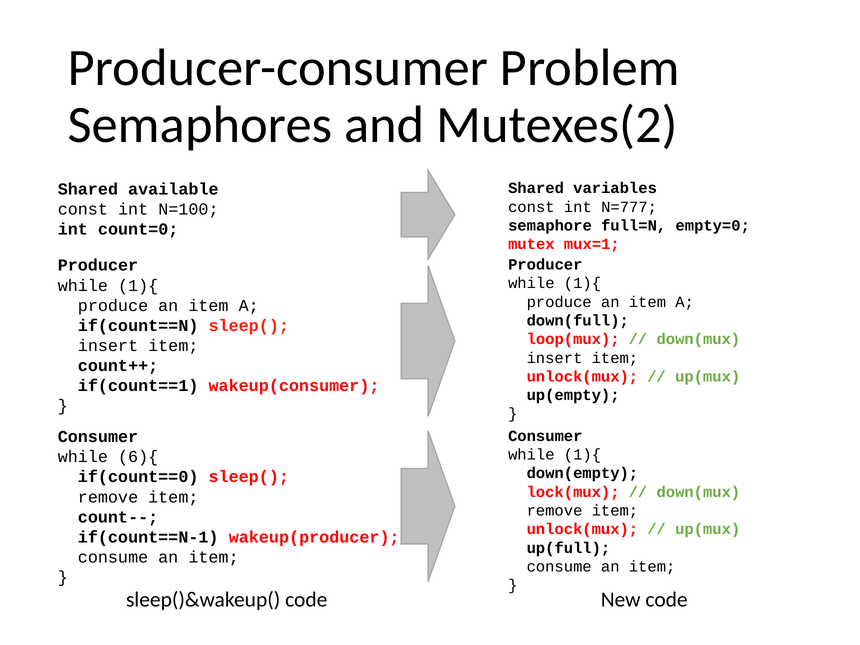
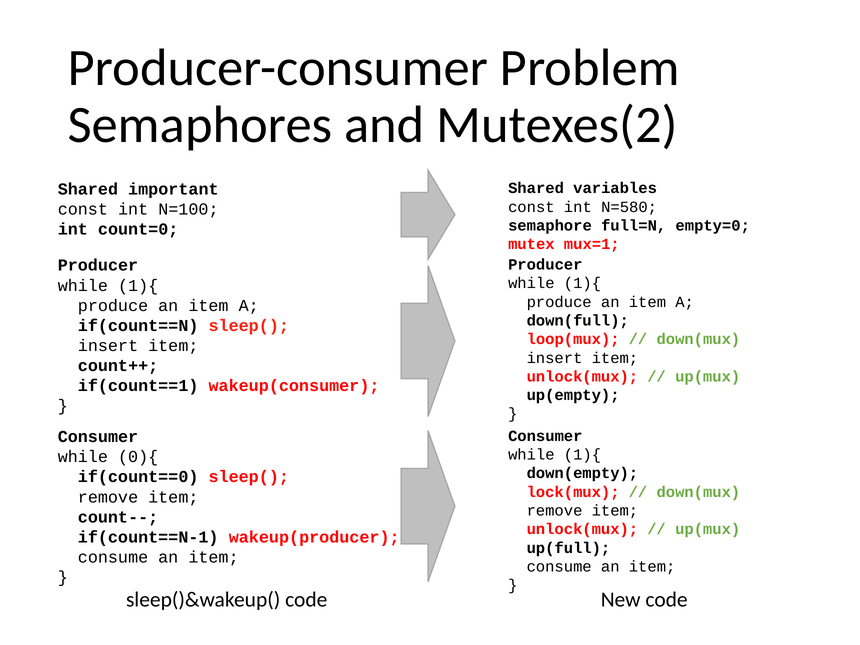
available: available -> important
N=777: N=777 -> N=580
6){: 6){ -> 0){
